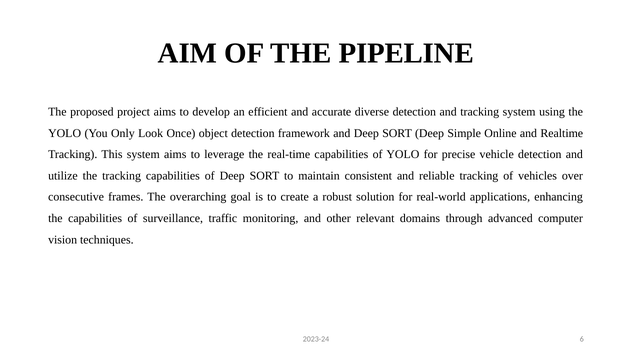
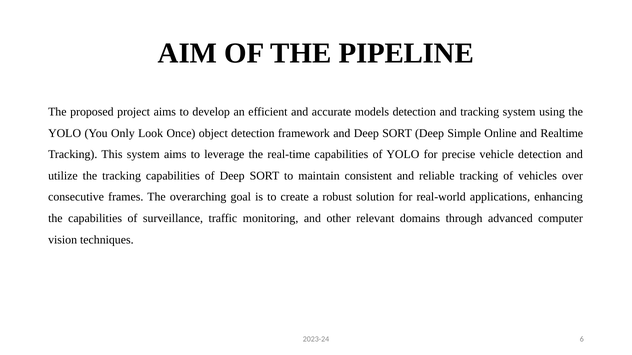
diverse: diverse -> models
